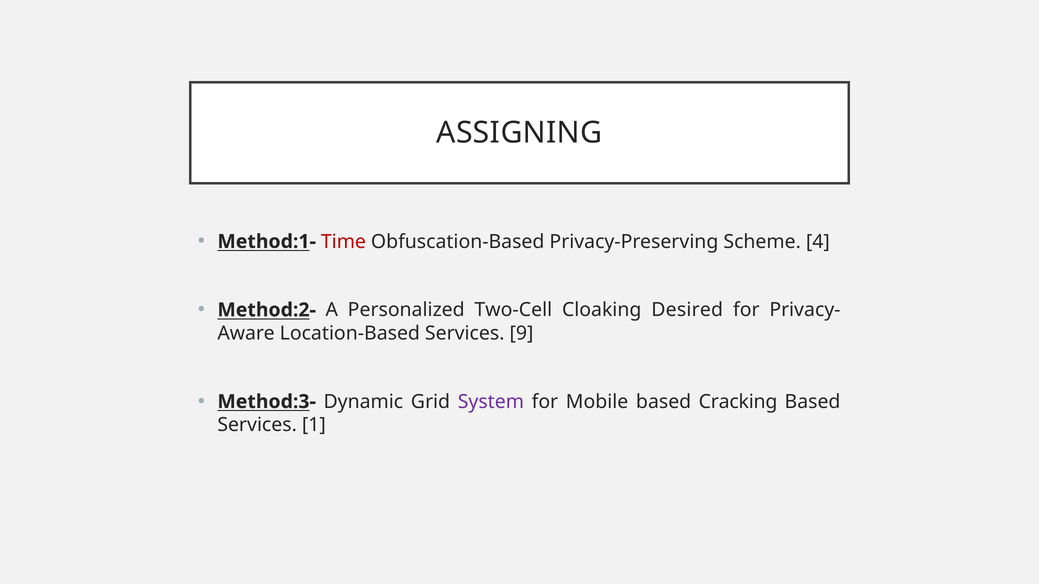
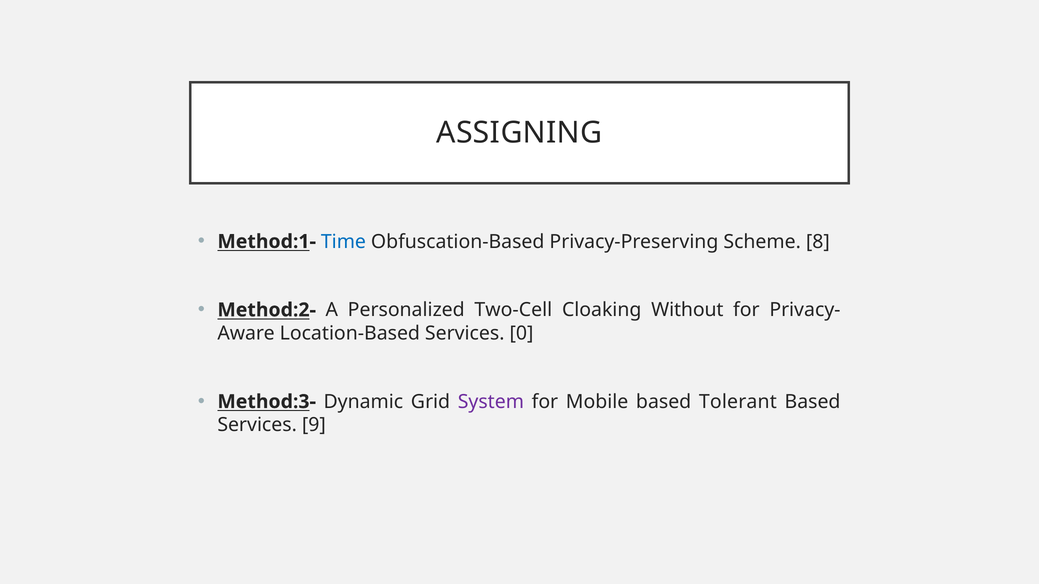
Time colour: red -> blue
4: 4 -> 8
Desired: Desired -> Without
9: 9 -> 0
Cracking: Cracking -> Tolerant
1: 1 -> 9
